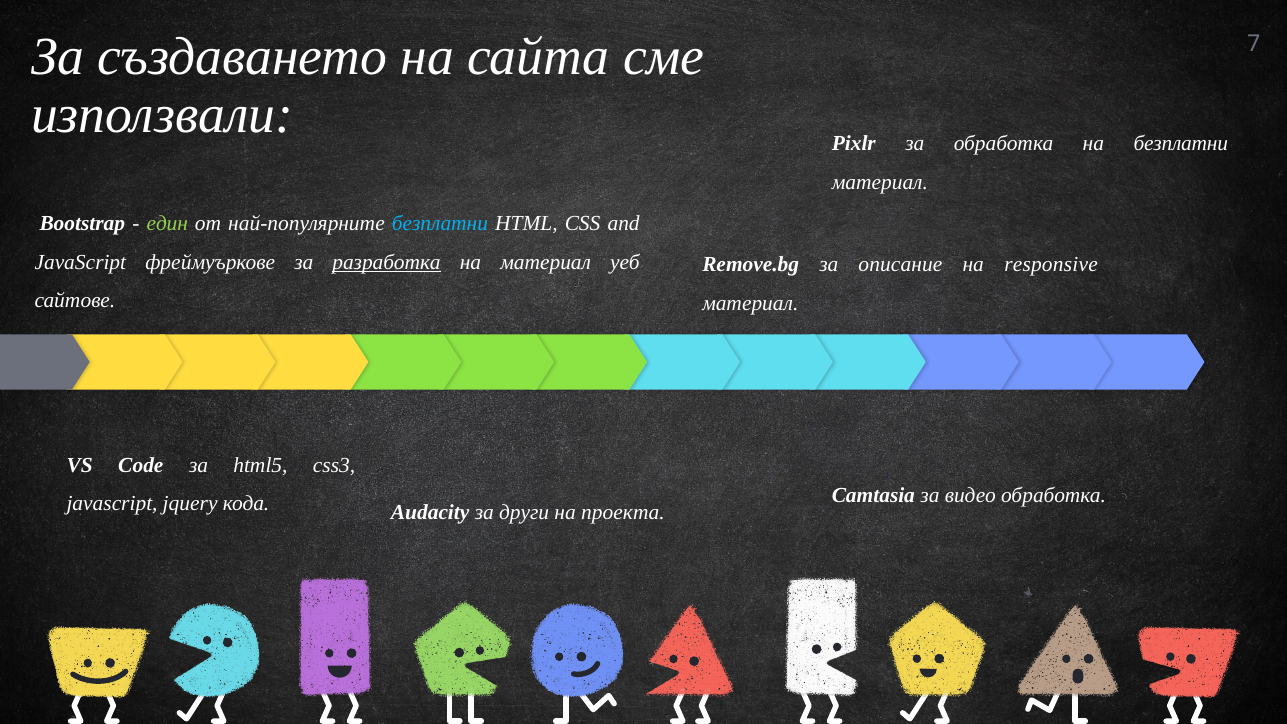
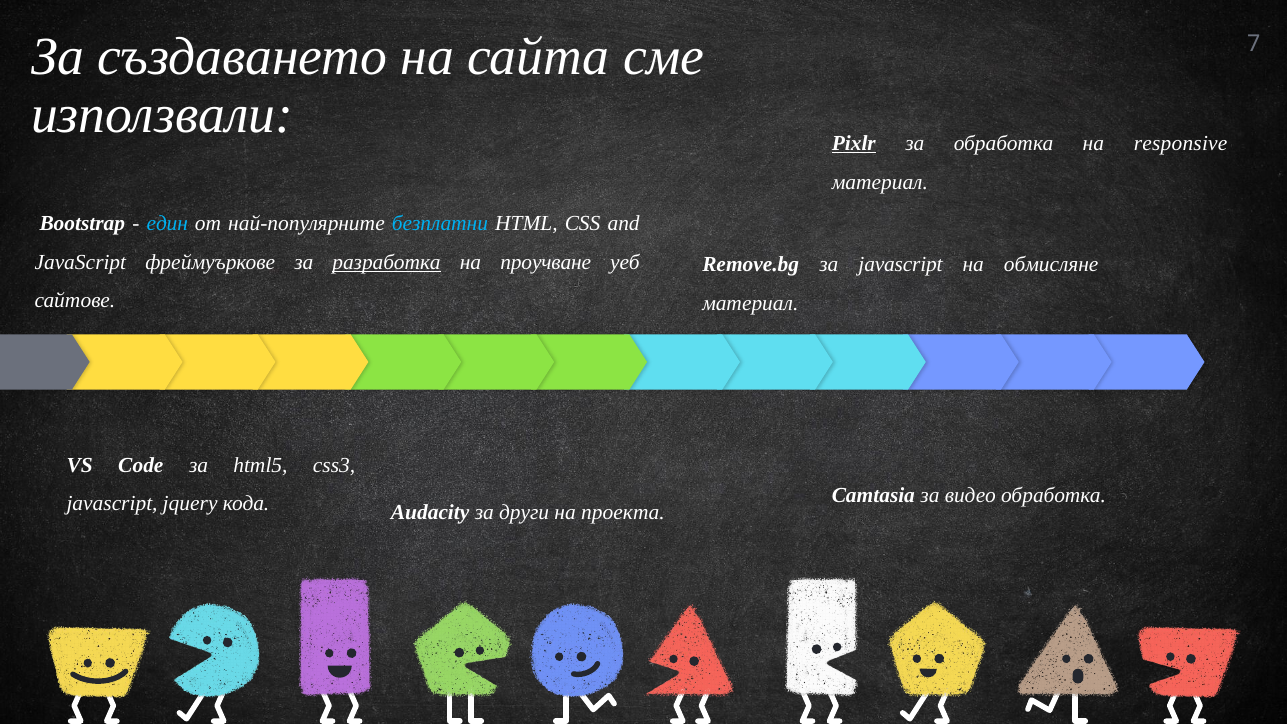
Pixlr underline: none -> present
на безплатни: безплатни -> responsive
един colour: light green -> light blue
на материал: материал -> проучване
за описание: описание -> javascript
responsive: responsive -> обмисляне
